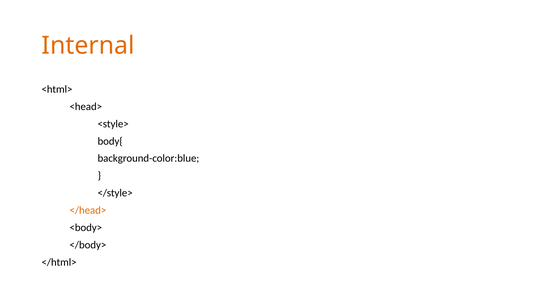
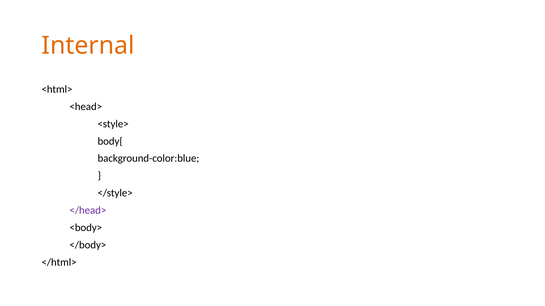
</head> colour: orange -> purple
